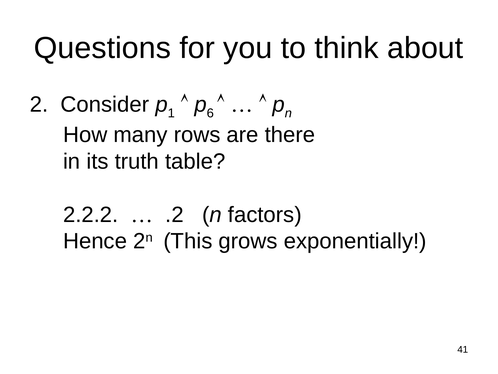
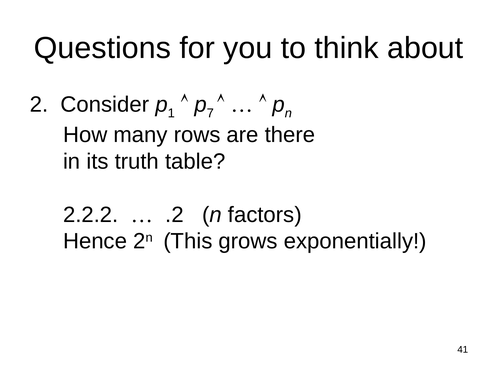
6: 6 -> 7
